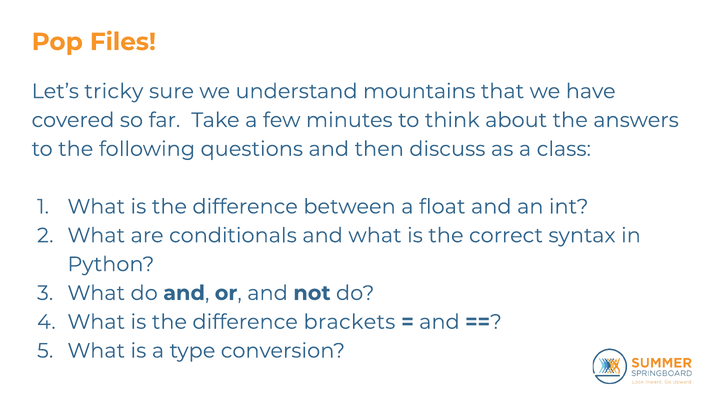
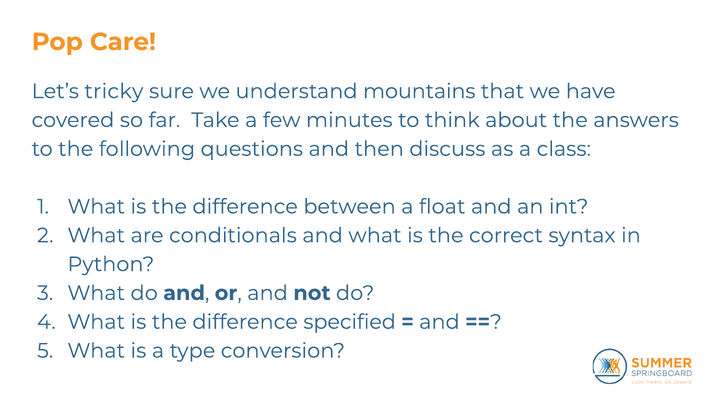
Files: Files -> Care
brackets: brackets -> specified
